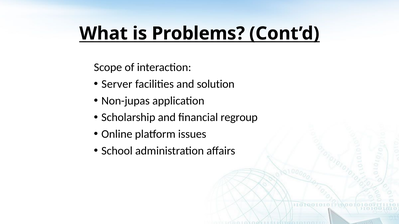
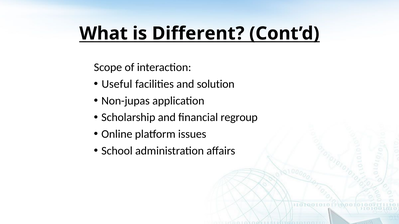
Problems: Problems -> Different
Server: Server -> Useful
